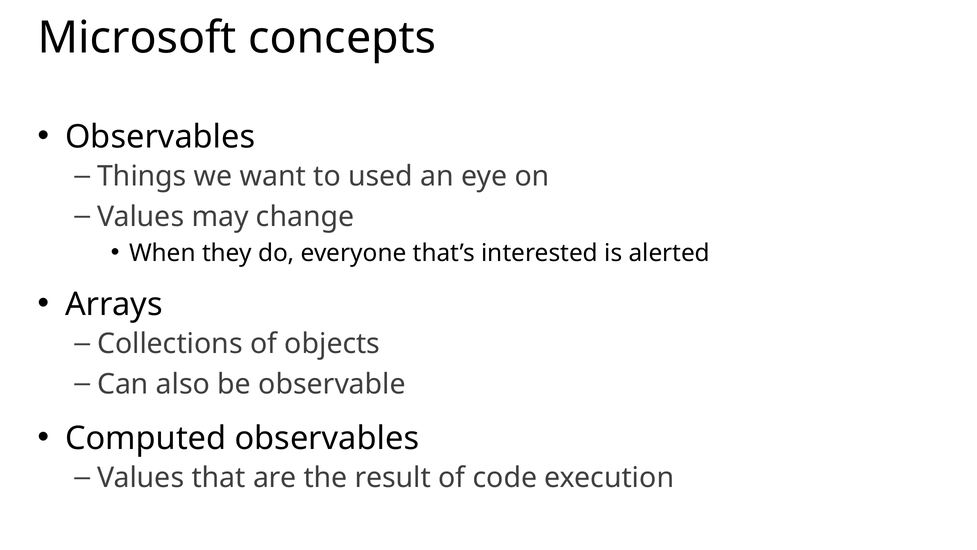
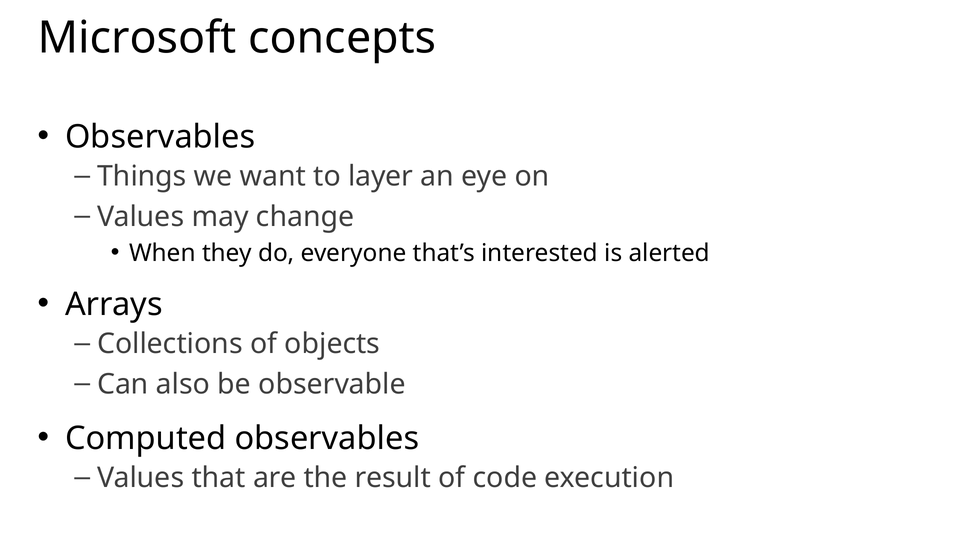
used: used -> layer
